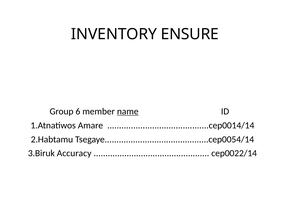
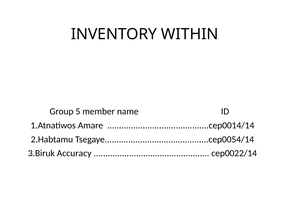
ENSURE: ENSURE -> WITHIN
6: 6 -> 5
name underline: present -> none
